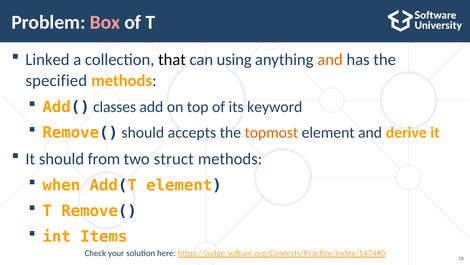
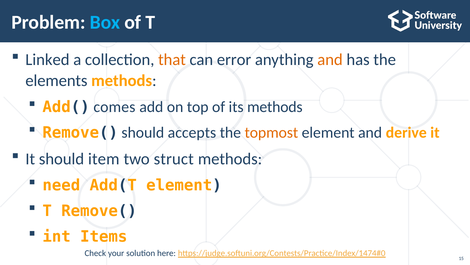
Box colour: pink -> light blue
that colour: black -> orange
using: using -> error
specified: specified -> elements
classes: classes -> comes
its keyword: keyword -> methods
from: from -> item
when: when -> need
